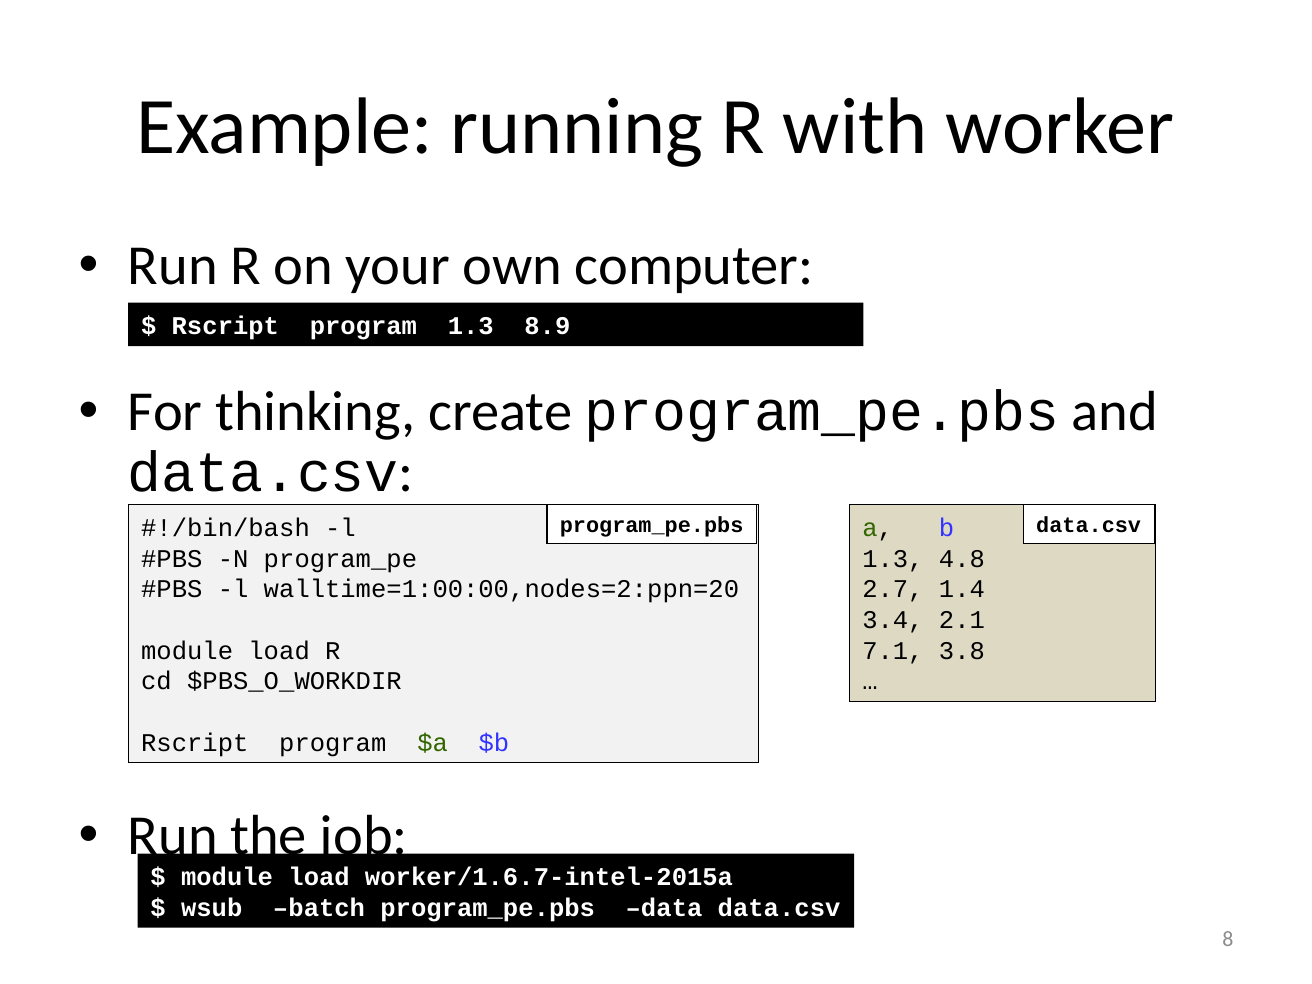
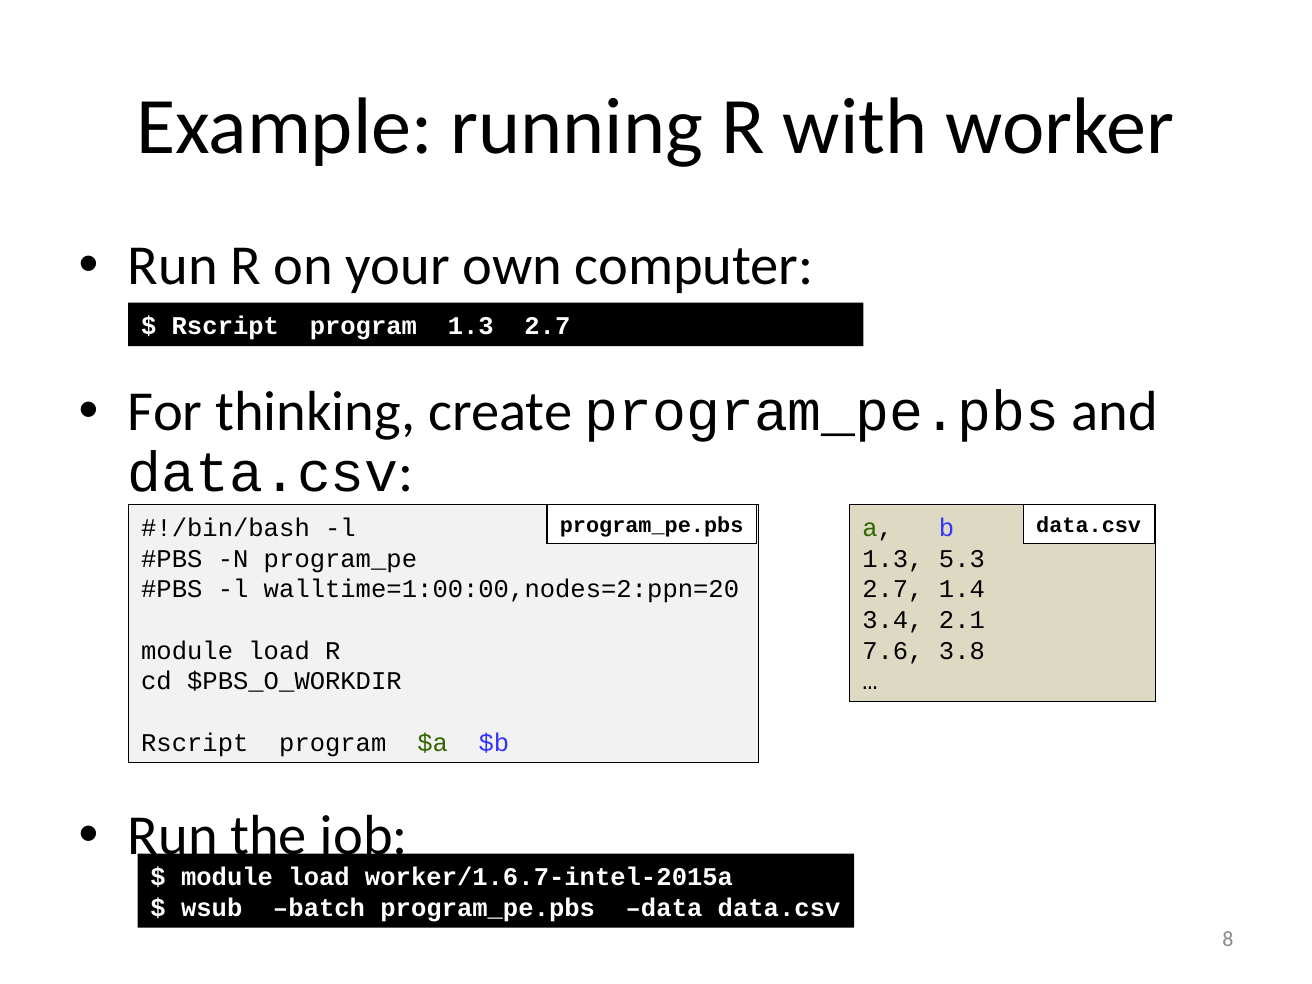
1.3 8.9: 8.9 -> 2.7
4.8: 4.8 -> 5.3
7.1: 7.1 -> 7.6
